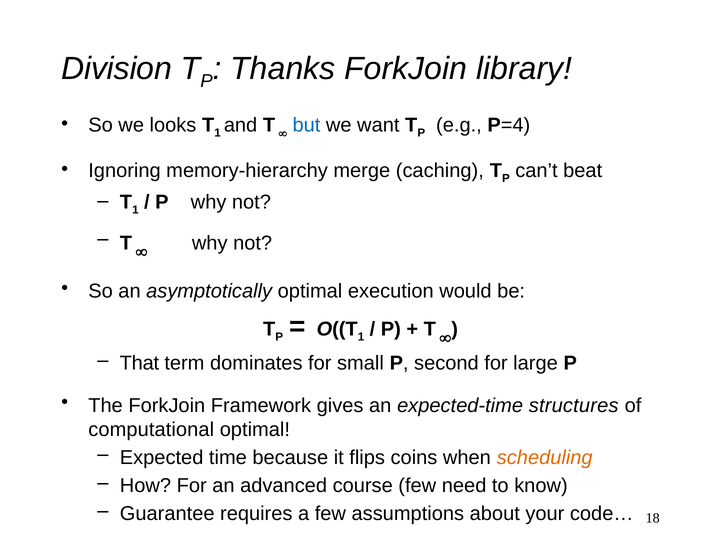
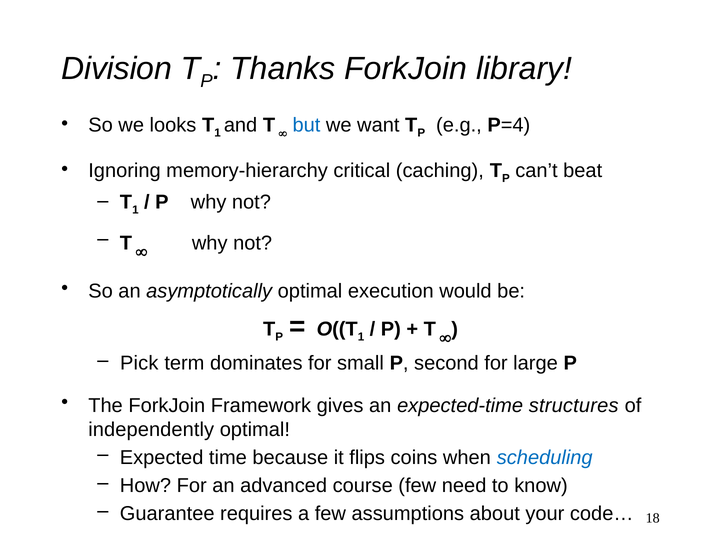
merge: merge -> critical
That: That -> Pick
computational: computational -> independently
scheduling colour: orange -> blue
